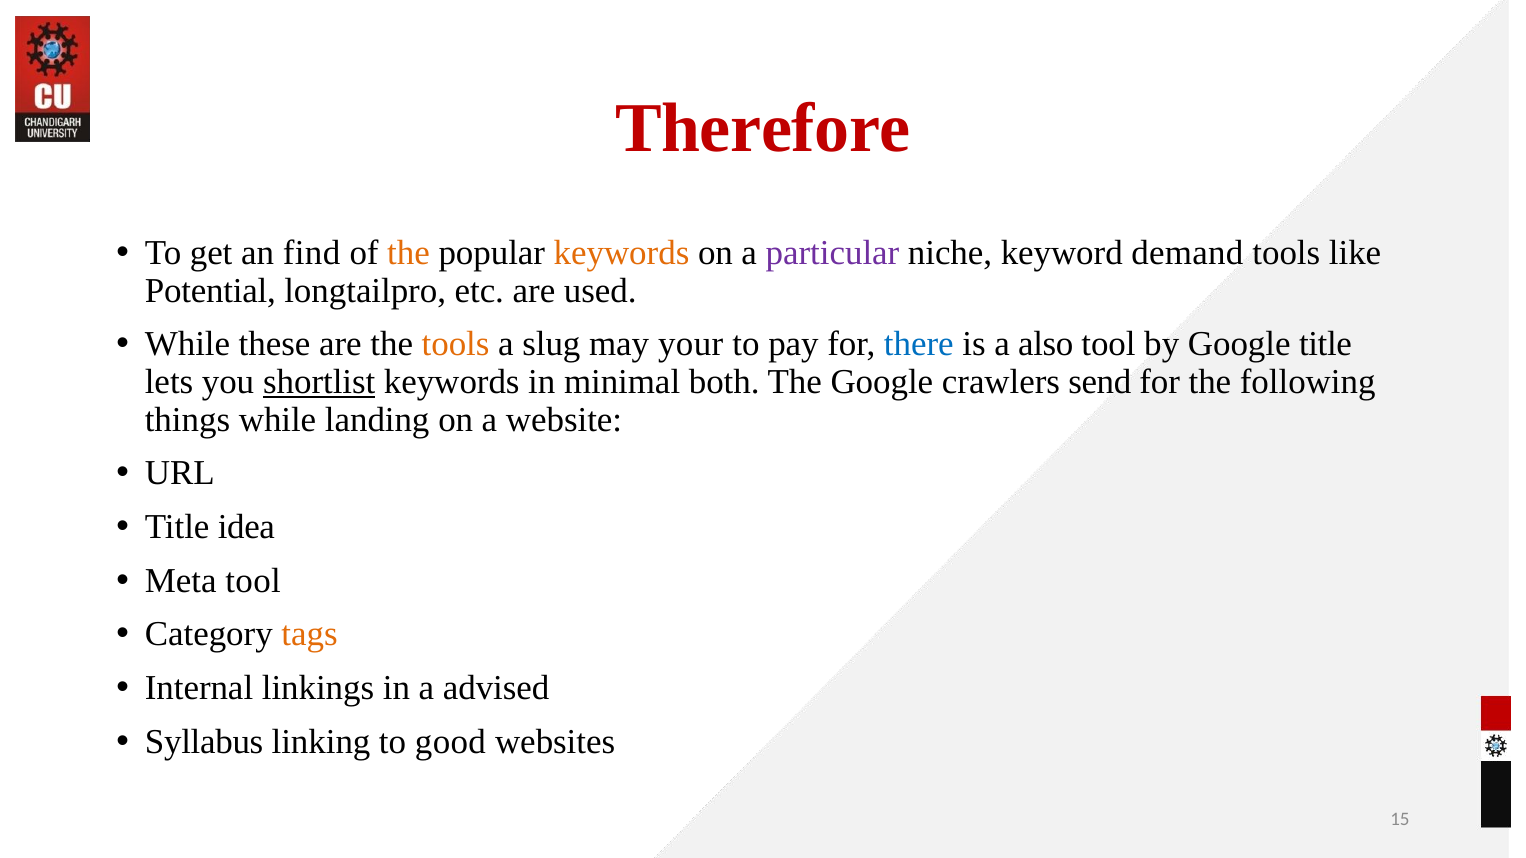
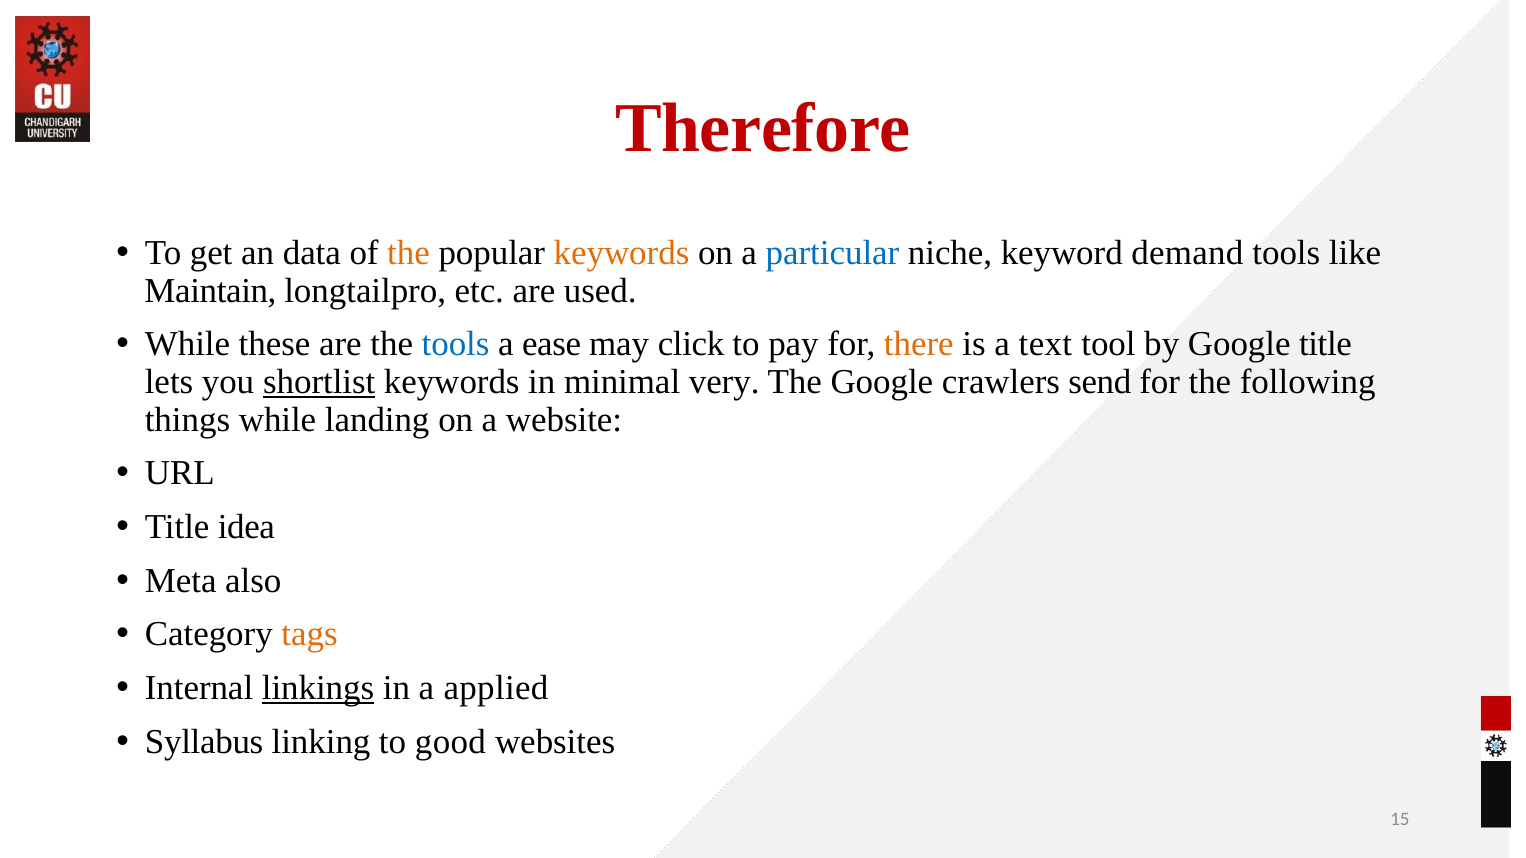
find: find -> data
particular colour: purple -> blue
Potential: Potential -> Maintain
tools at (456, 344) colour: orange -> blue
slug: slug -> ease
your: your -> click
there colour: blue -> orange
also: also -> text
both: both -> very
Meta tool: tool -> also
linkings underline: none -> present
advised: advised -> applied
